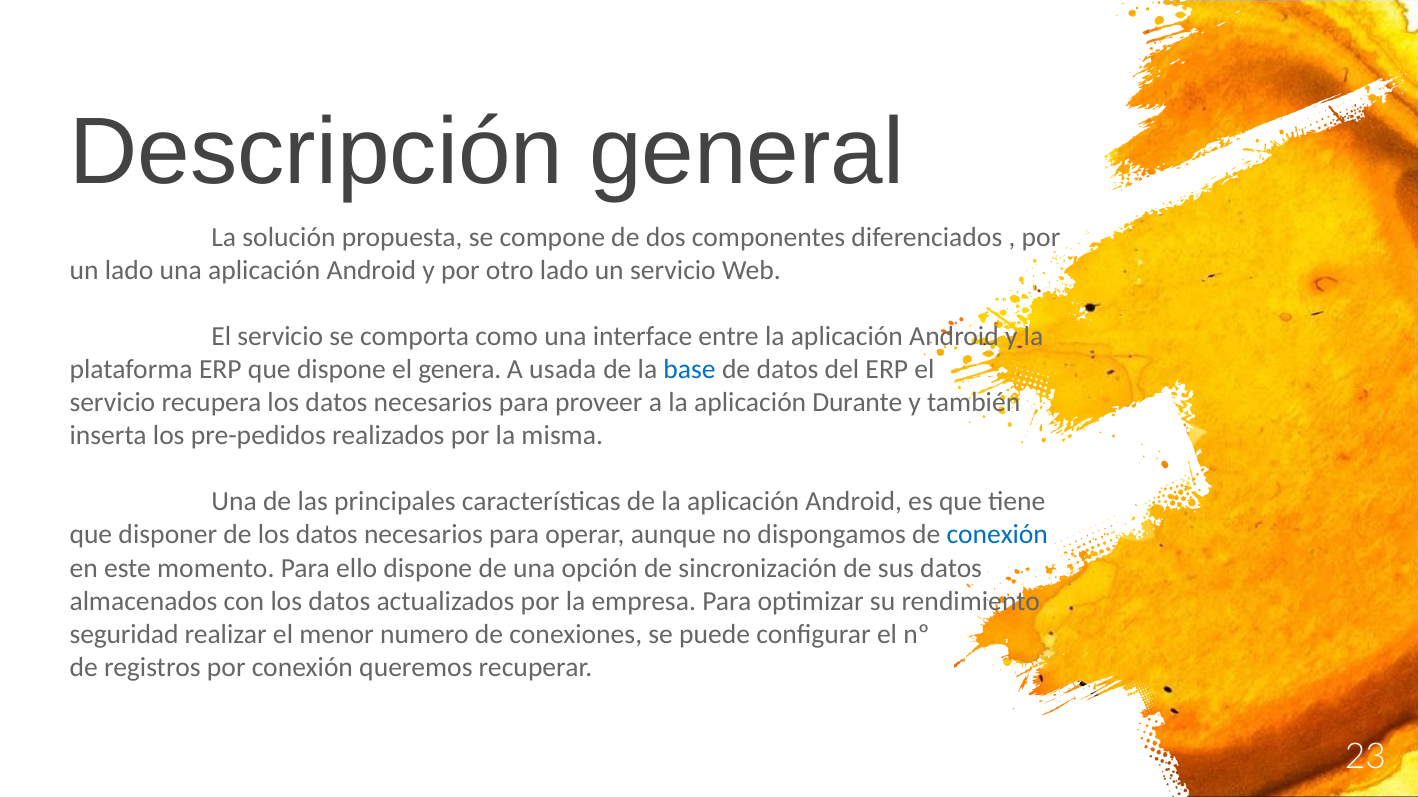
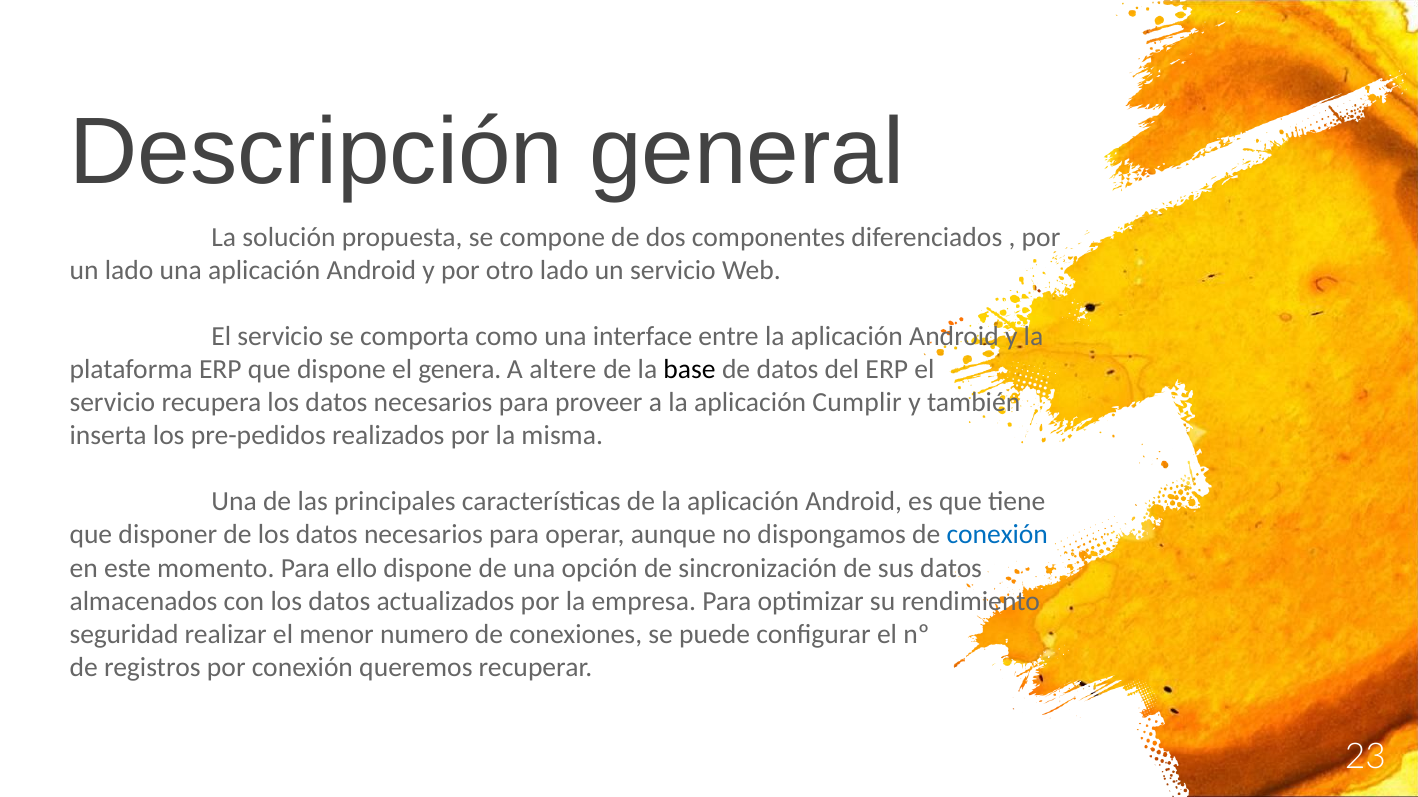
usada: usada -> altere
base colour: blue -> black
Durante: Durante -> Cumplir
